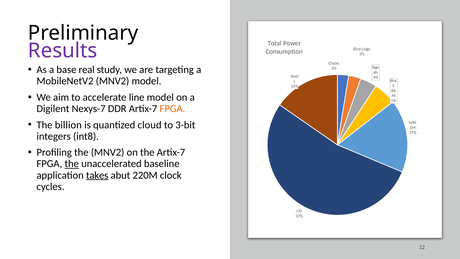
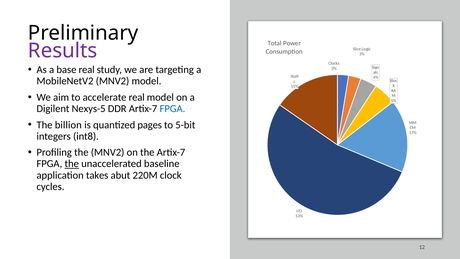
accelerate line: line -> real
Nexys-7: Nexys-7 -> Nexys-5
FPGA at (172, 109) colour: orange -> blue
cloud: cloud -> pages
3-bit: 3-bit -> 5-bit
takes underline: present -> none
